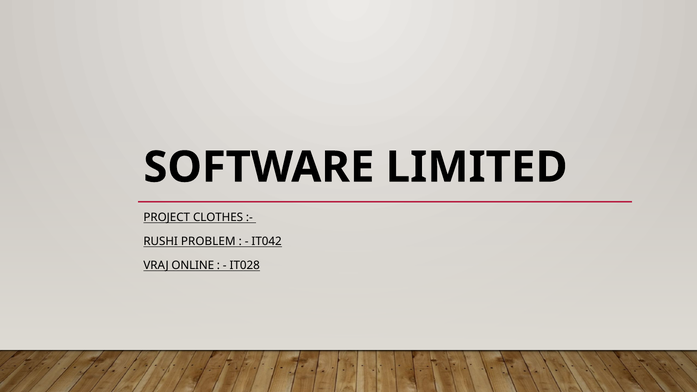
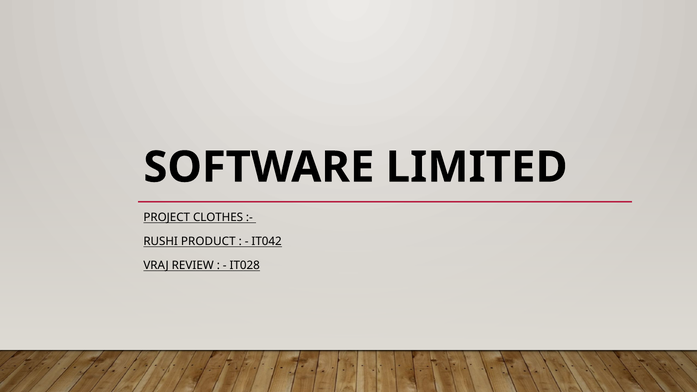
PROBLEM: PROBLEM -> PRODUCT
ONLINE: ONLINE -> REVIEW
